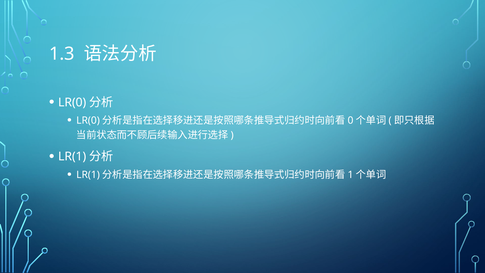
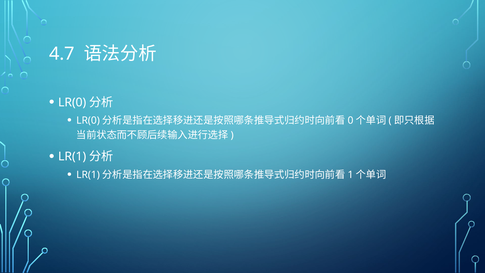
1.3: 1.3 -> 4.7
